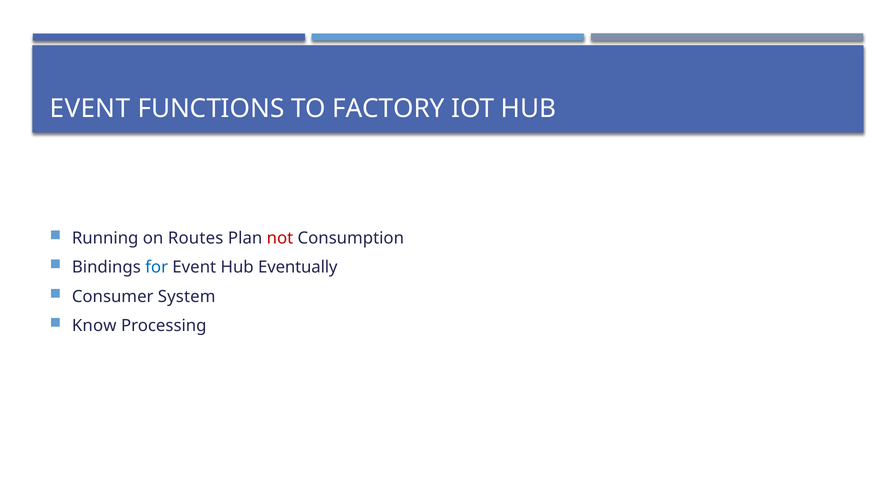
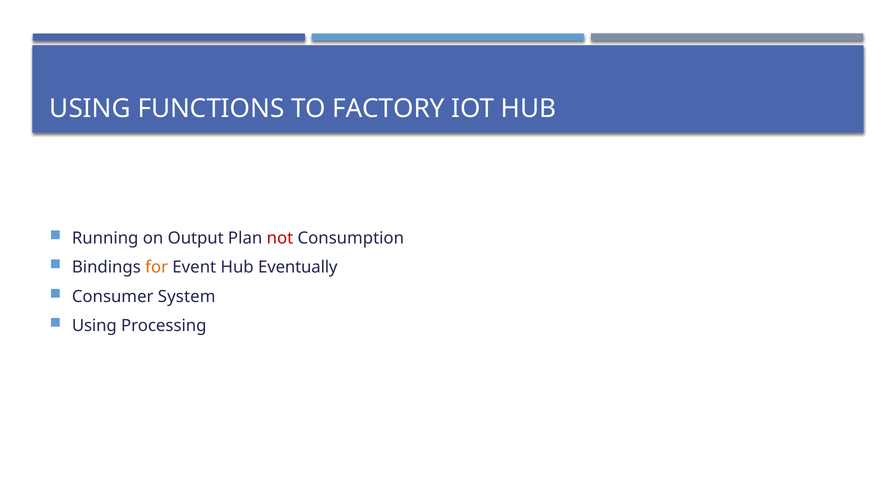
EVENT at (90, 109): EVENT -> USING
Routes: Routes -> Output
for colour: blue -> orange
Know at (94, 326): Know -> Using
